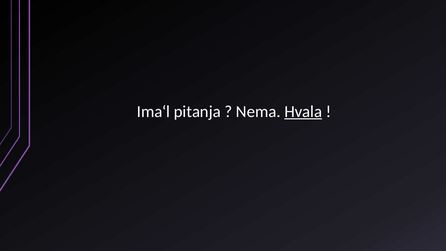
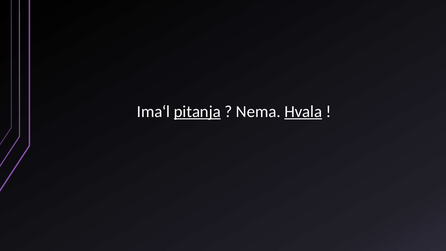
pitanja underline: none -> present
